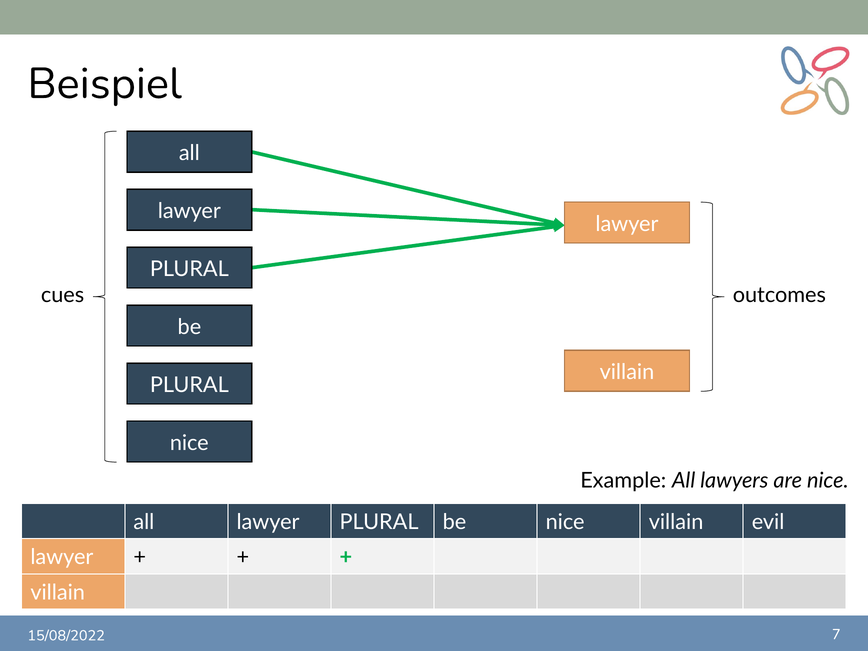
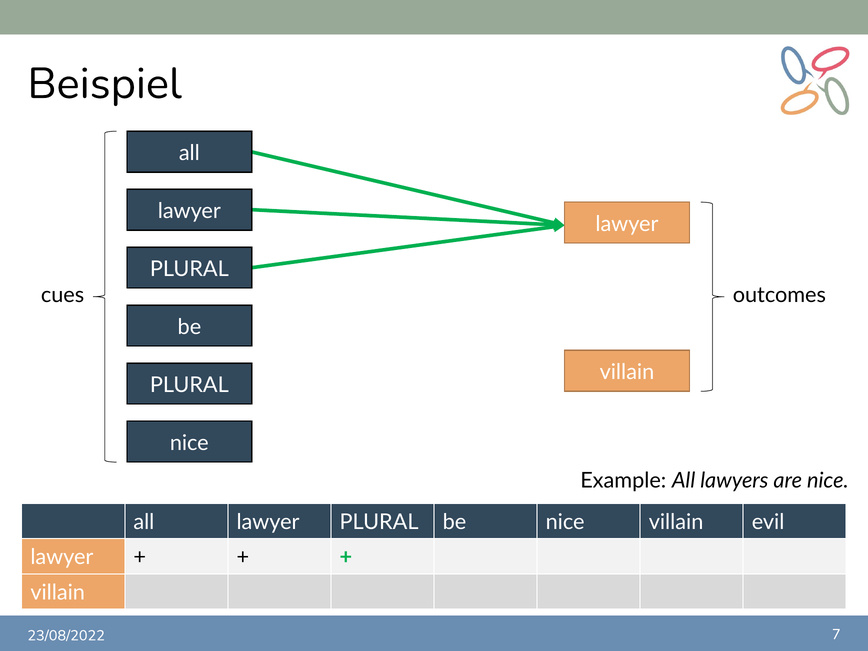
15/08/2022: 15/08/2022 -> 23/08/2022
